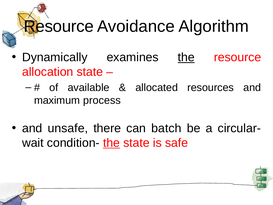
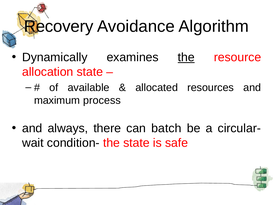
Resource at (59, 26): Resource -> Recovery
unsafe: unsafe -> always
the at (111, 143) underline: present -> none
